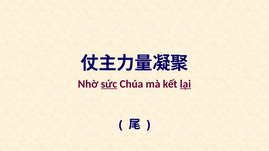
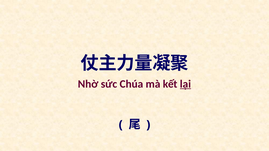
sức underline: present -> none
